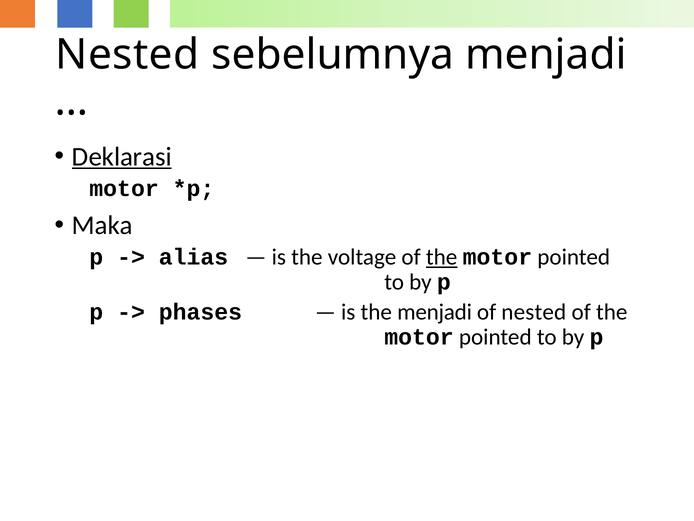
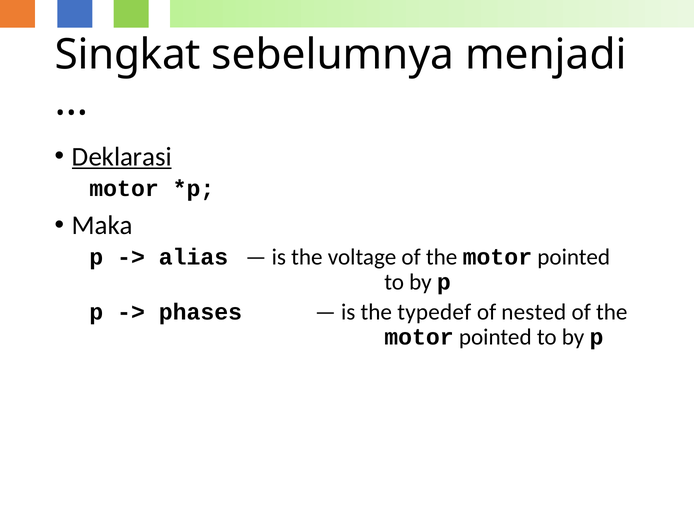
Nested at (127, 55): Nested -> Singkat
the at (442, 257) underline: present -> none
the menjadi: menjadi -> typedef
